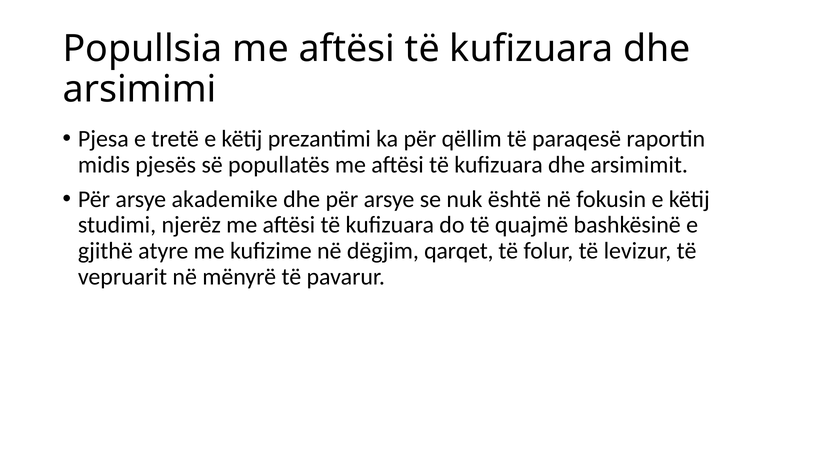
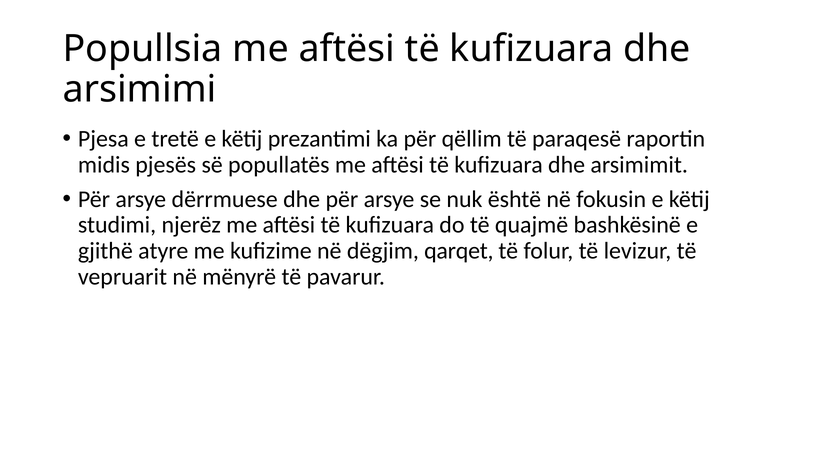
akademike: akademike -> dërrmuese
